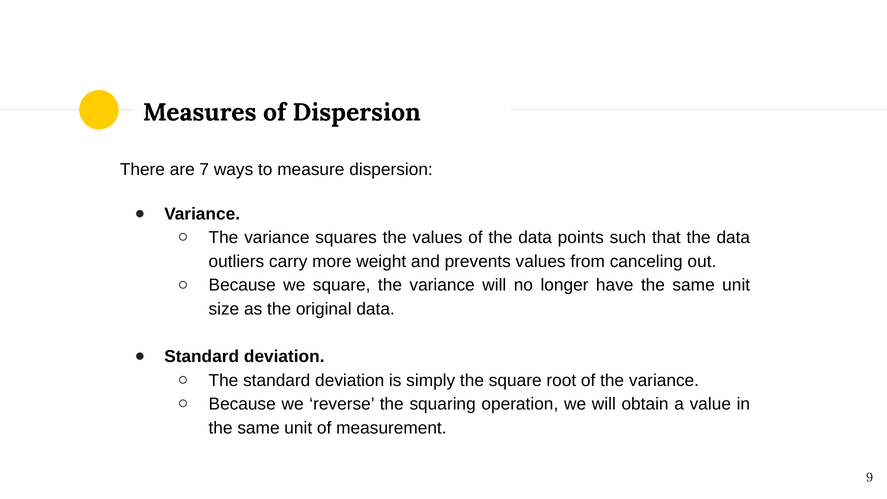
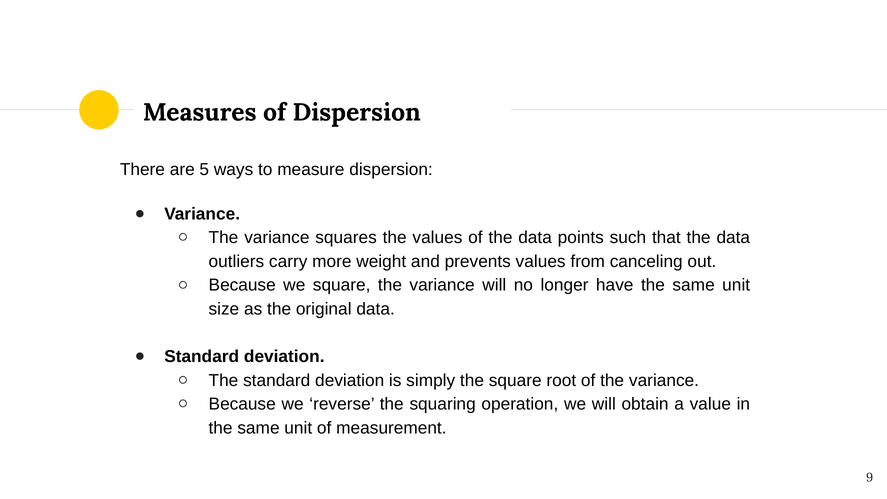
7: 7 -> 5
